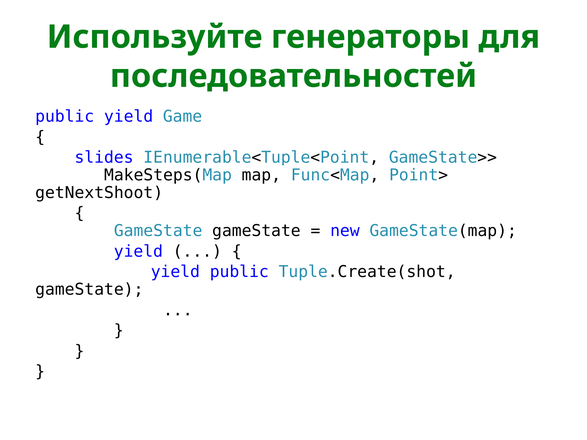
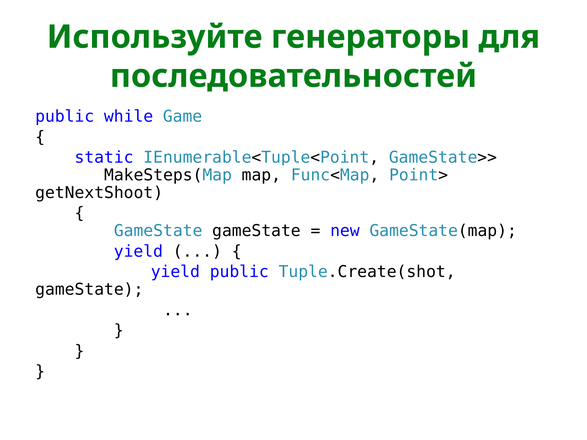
public yield: yield -> while
slides: slides -> static
